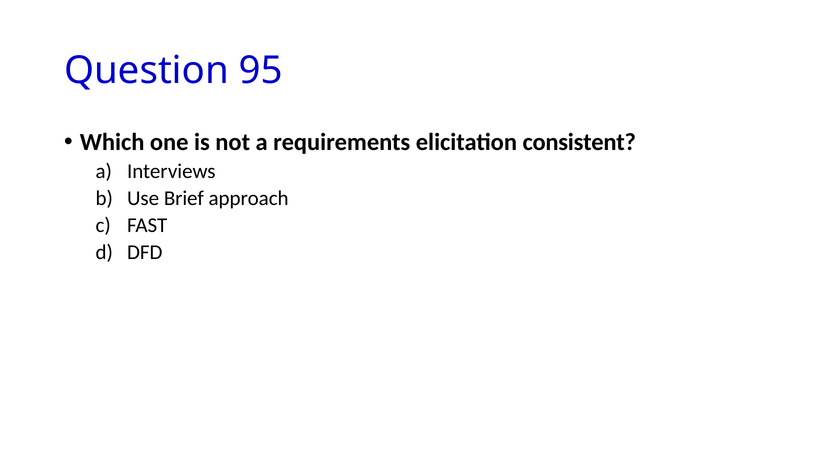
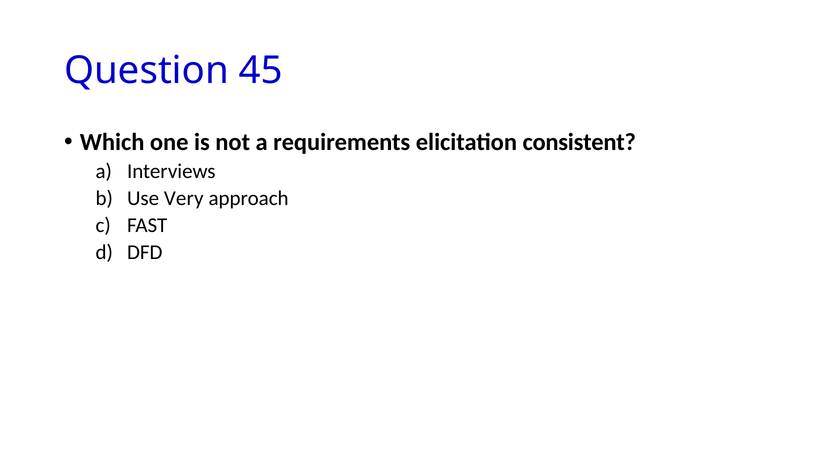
95: 95 -> 45
Brief: Brief -> Very
